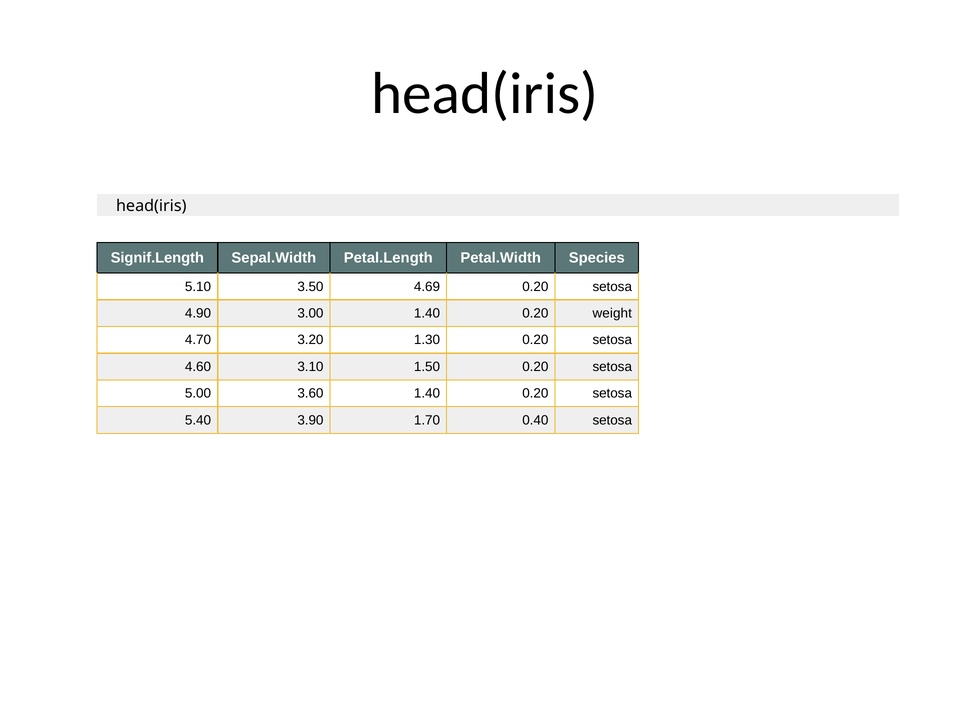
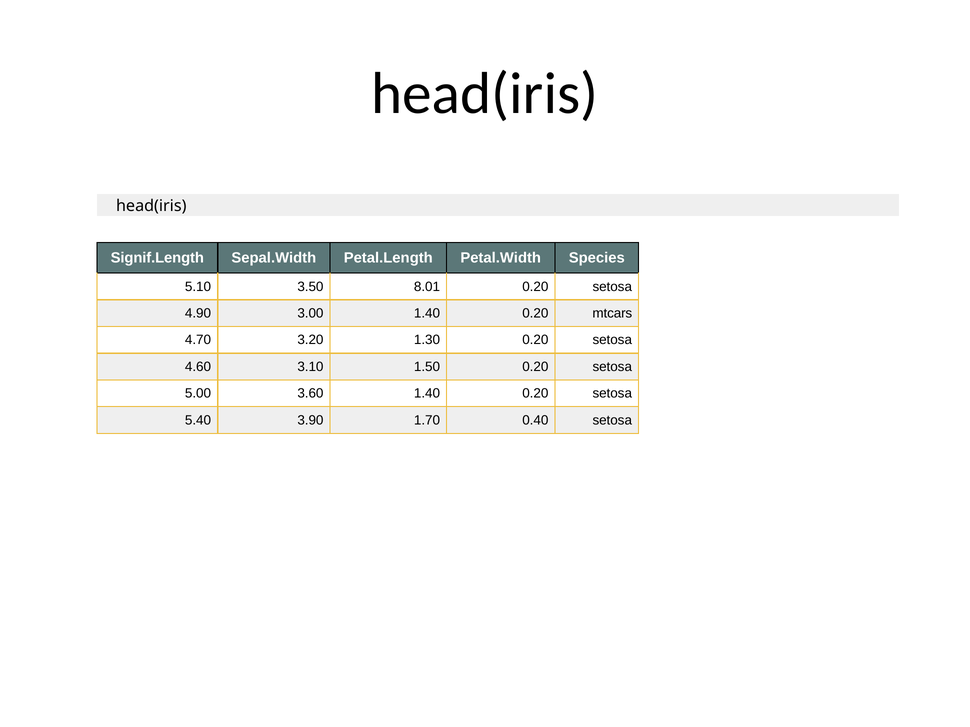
4.69: 4.69 -> 8.01
weight: weight -> mtcars
